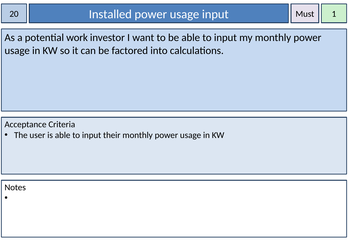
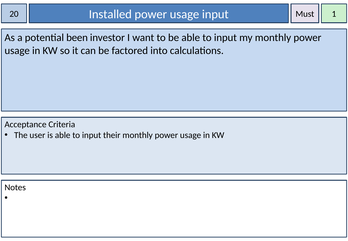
work: work -> been
